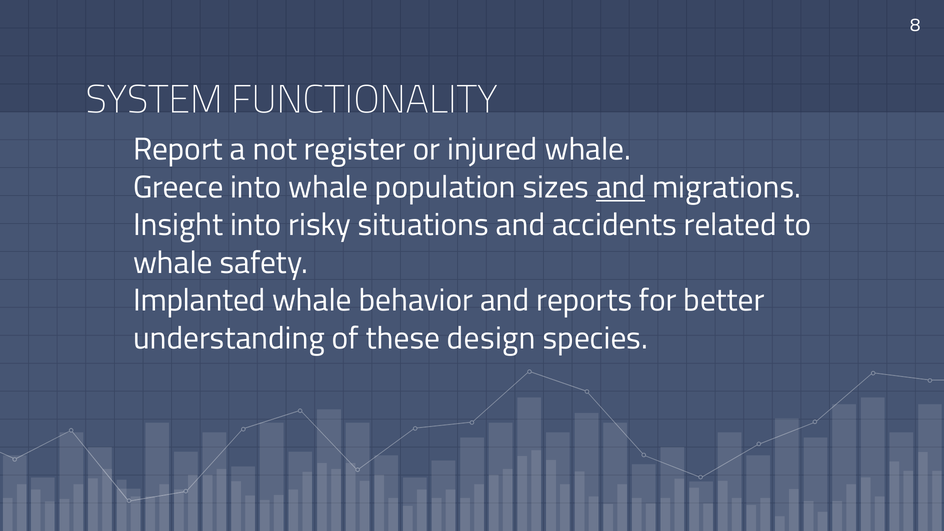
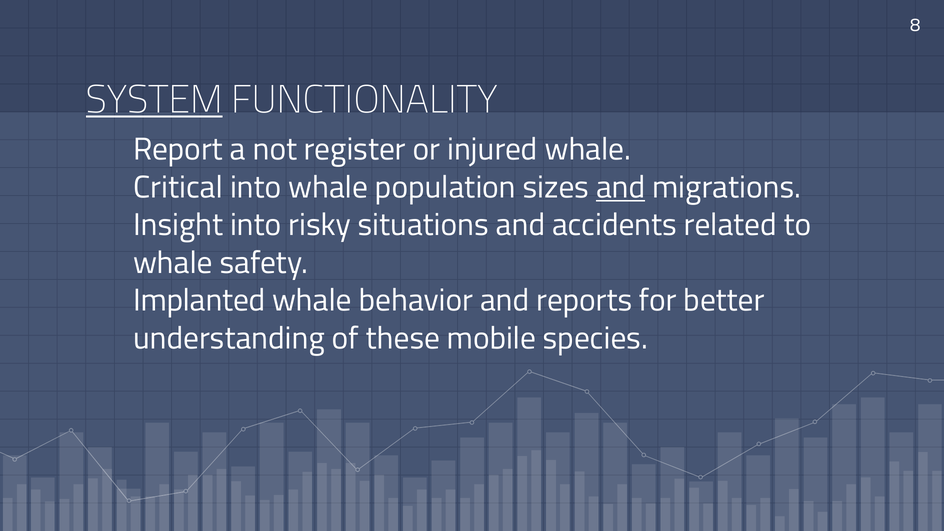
SYSTEM underline: none -> present
Greece: Greece -> Critical
design: design -> mobile
